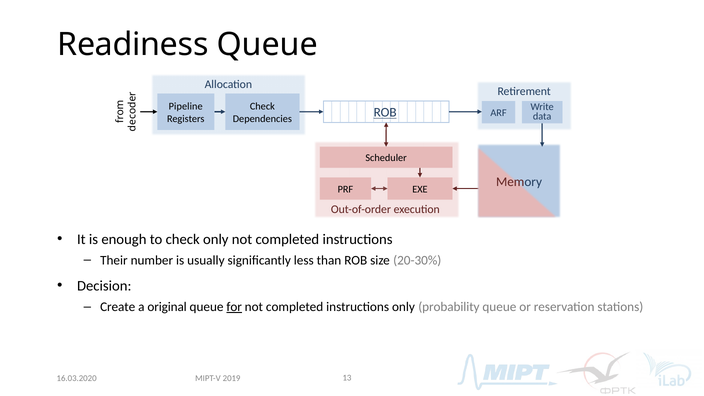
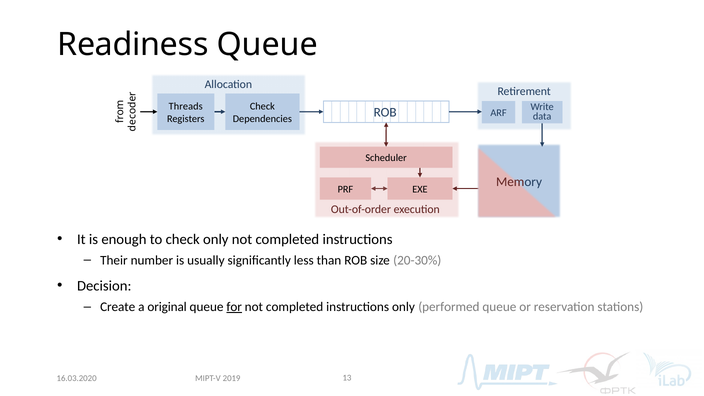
Pipeline: Pipeline -> Threads
ROB at (385, 113) underline: present -> none
probability: probability -> performed
